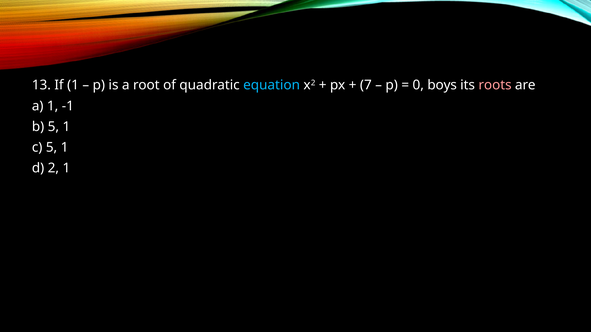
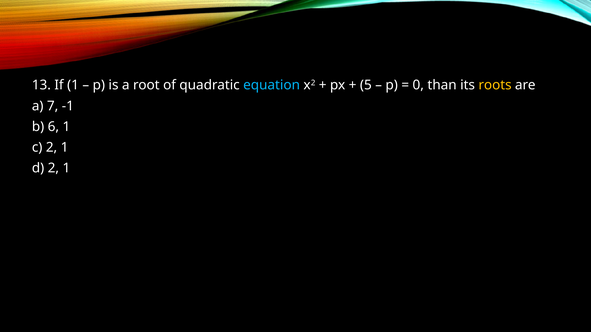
7: 7 -> 5
boys: boys -> than
roots colour: pink -> yellow
a 1: 1 -> 7
b 5: 5 -> 6
c 5: 5 -> 2
